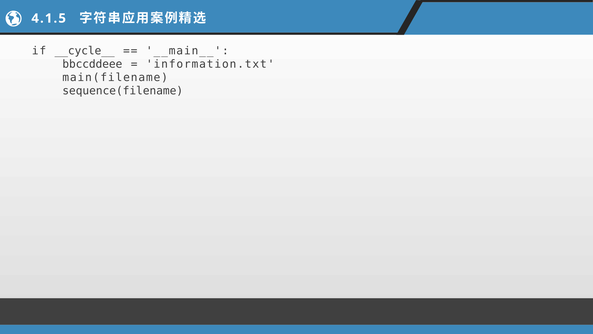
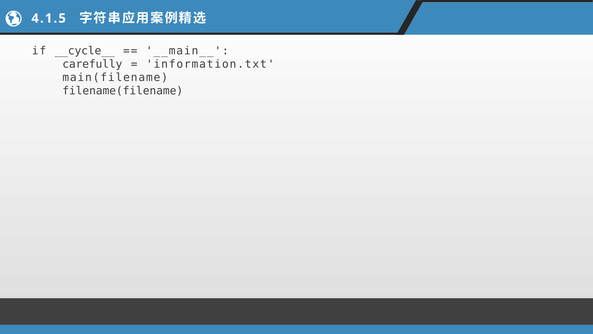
bbccddeee: bbccddeee -> carefully
sequence(filename: sequence(filename -> filename(filename
